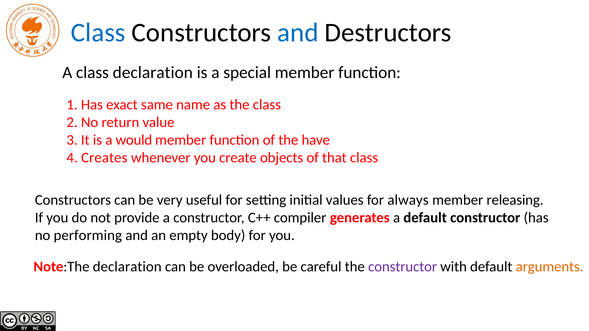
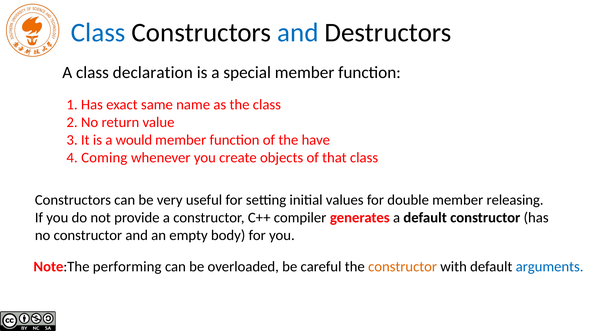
Creates: Creates -> Coming
always: always -> double
no performing: performing -> constructor
Note:The declaration: declaration -> performing
constructor at (403, 267) colour: purple -> orange
arguments colour: orange -> blue
